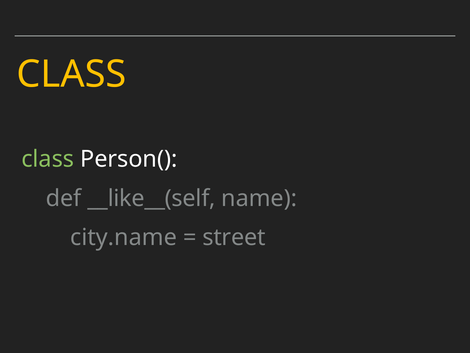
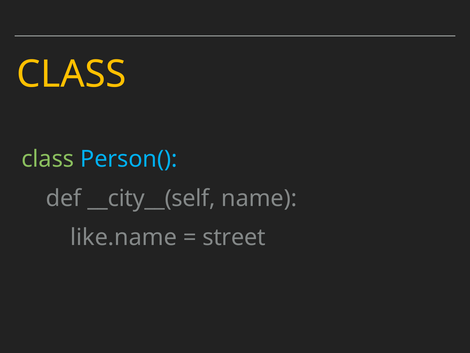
Person( colour: white -> light blue
__like__(self: __like__(self -> __city__(self
city.name: city.name -> like.name
